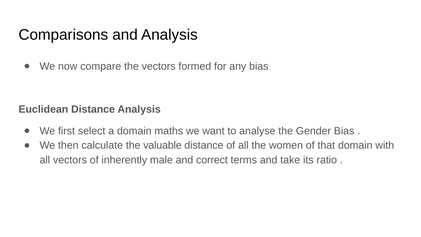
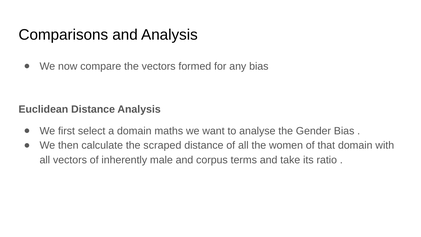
valuable: valuable -> scraped
correct: correct -> corpus
